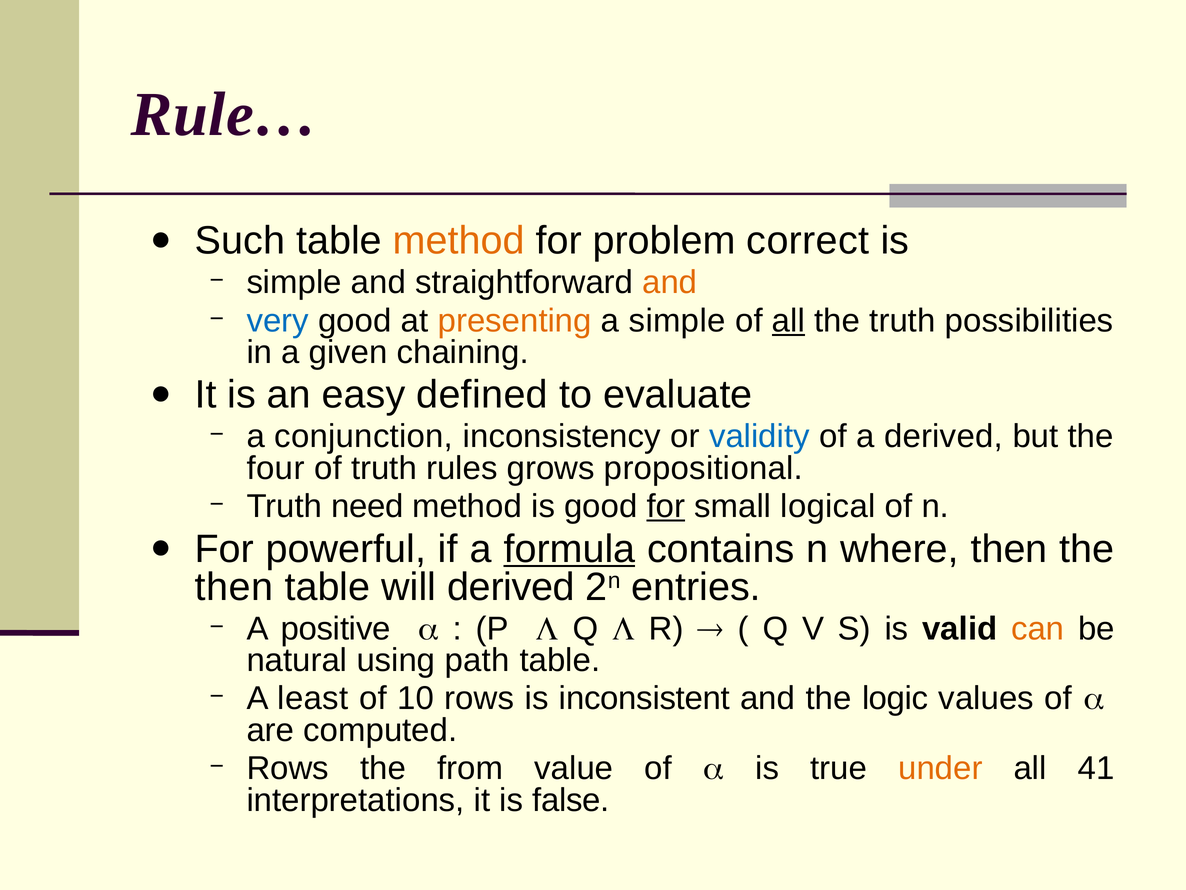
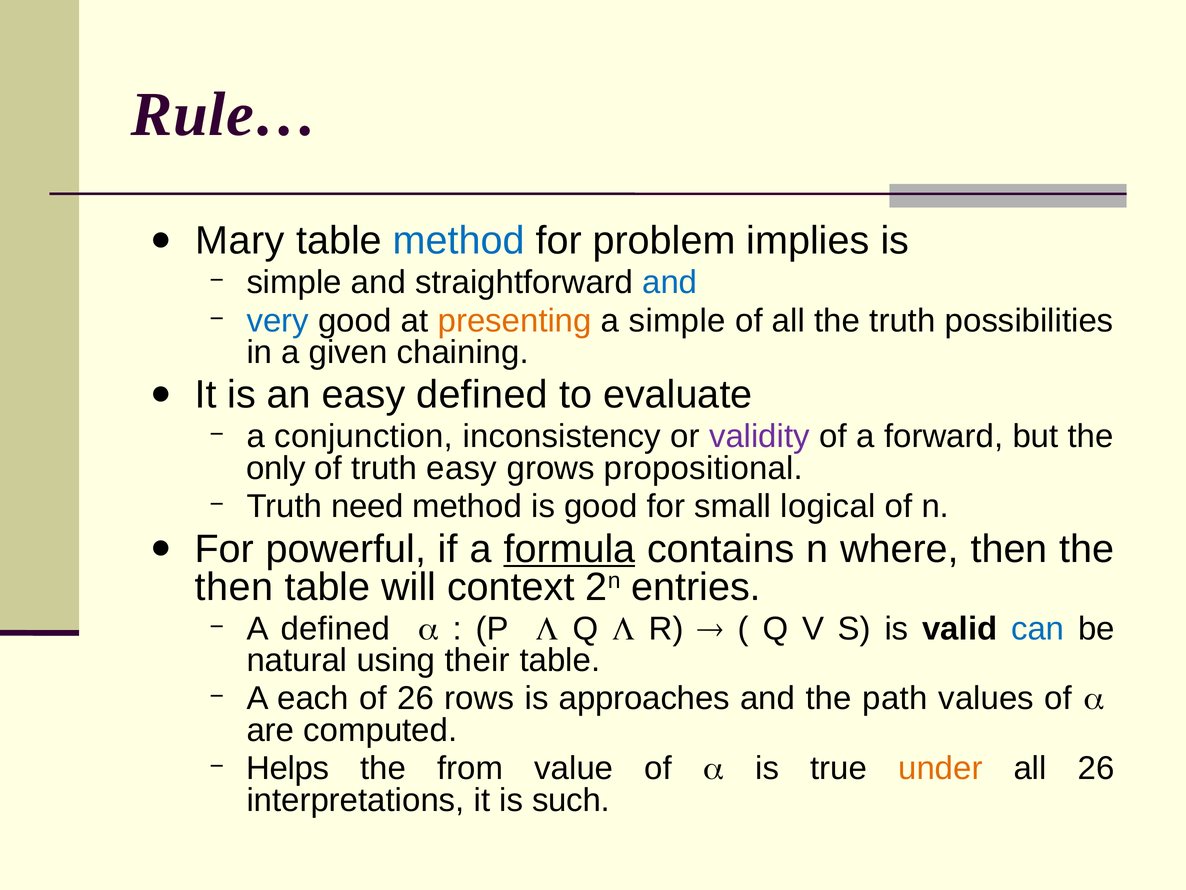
Such: Such -> Mary
method at (459, 241) colour: orange -> blue
correct: correct -> implies
and at (670, 282) colour: orange -> blue
all at (788, 321) underline: present -> none
validity colour: blue -> purple
a derived: derived -> forward
four: four -> only
truth rules: rules -> easy
for at (666, 506) underline: present -> none
will derived: derived -> context
A positive: positive -> defined
can colour: orange -> blue
path: path -> their
least: least -> each
of 10: 10 -> 26
inconsistent: inconsistent -> approaches
logic: logic -> path
Rows at (288, 768): Rows -> Helps
all 41: 41 -> 26
false: false -> such
